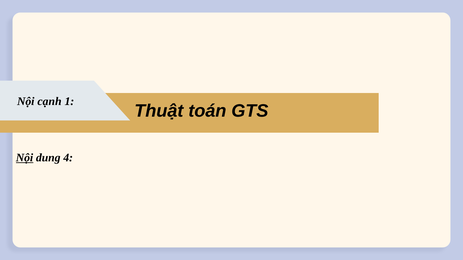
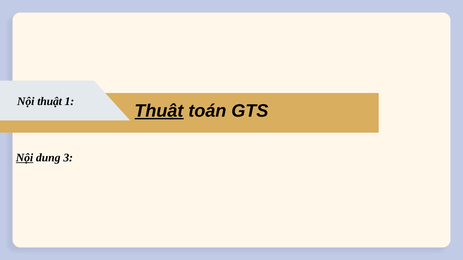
Nội cạnh: cạnh -> thuật
Thuật at (159, 111) underline: none -> present
4: 4 -> 3
